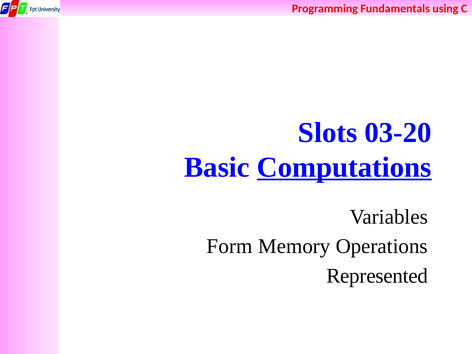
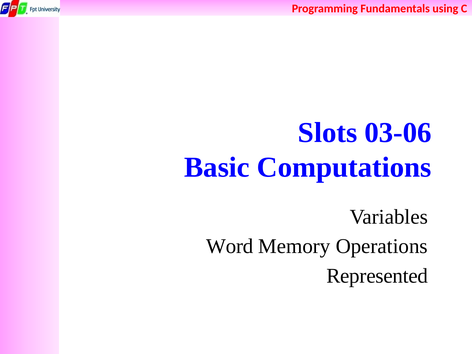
03-20: 03-20 -> 03-06
Computations underline: present -> none
Form: Form -> Word
